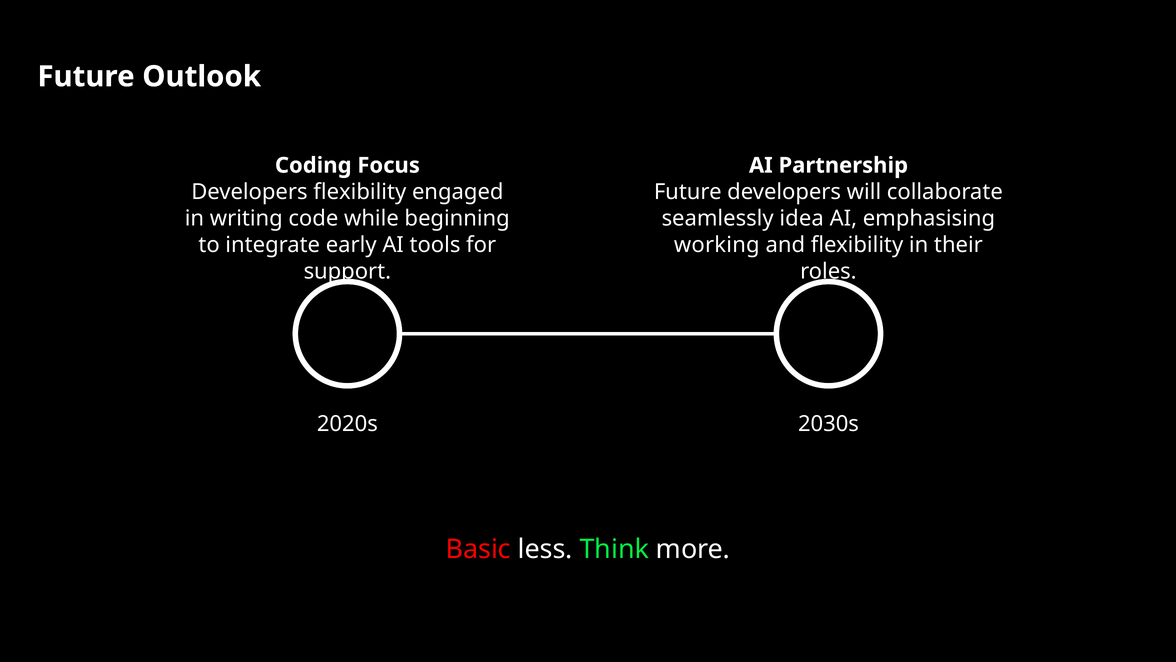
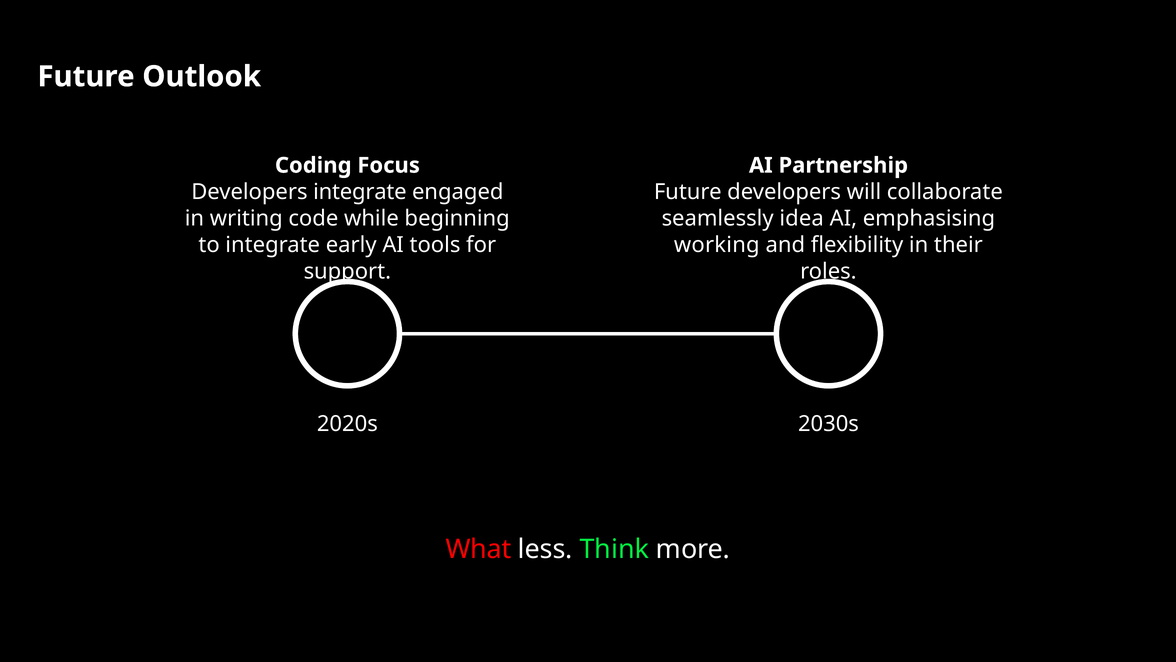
Developers flexibility: flexibility -> integrate
Basic: Basic -> What
